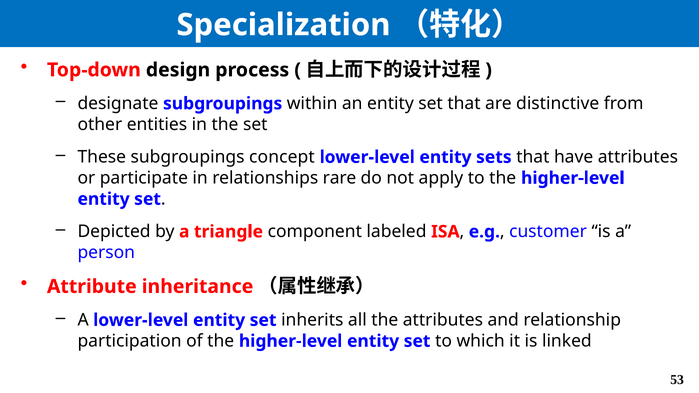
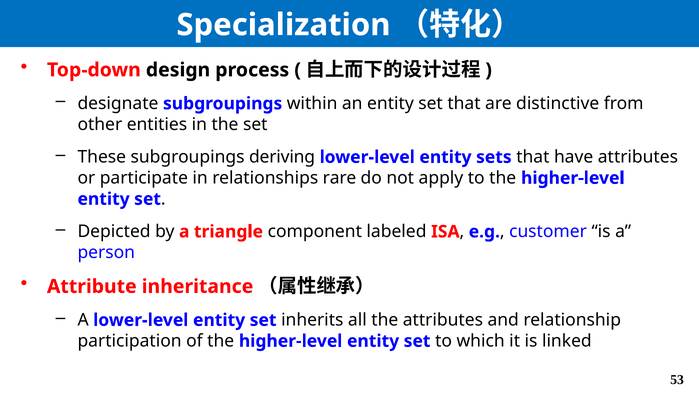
concept: concept -> deriving
